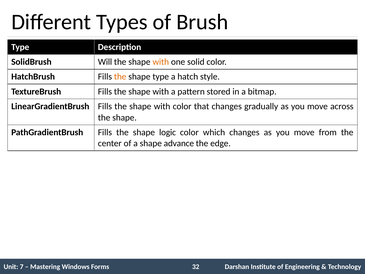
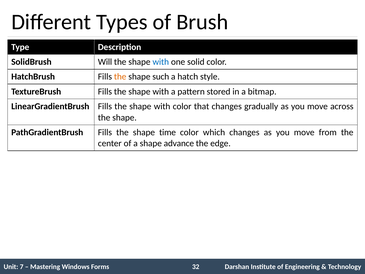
with at (161, 62) colour: orange -> blue
shape type: type -> such
logic: logic -> time
